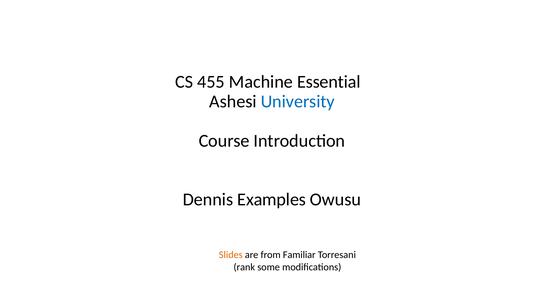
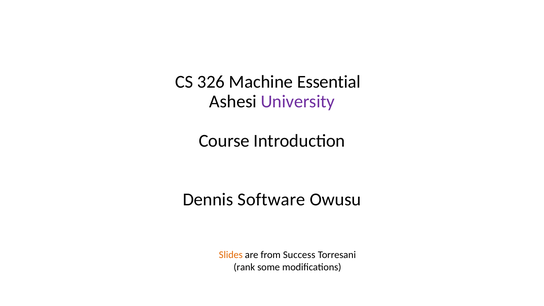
455: 455 -> 326
University colour: blue -> purple
Examples: Examples -> Software
Familiar: Familiar -> Success
